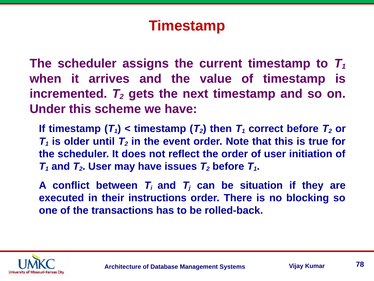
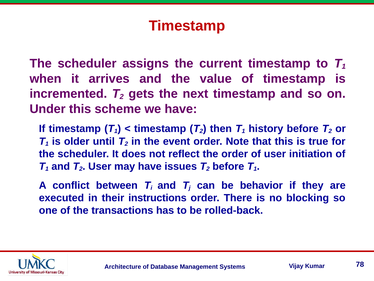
correct: correct -> history
situation: situation -> behavior
